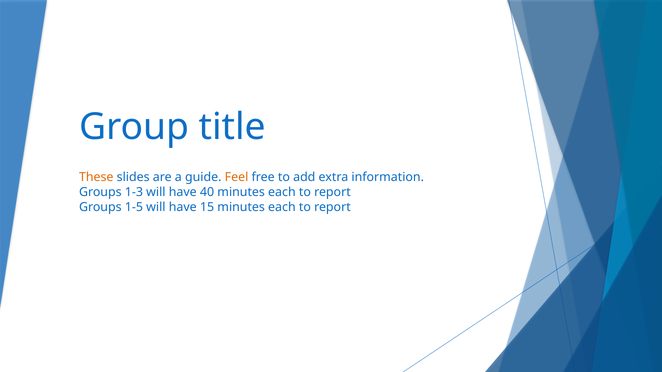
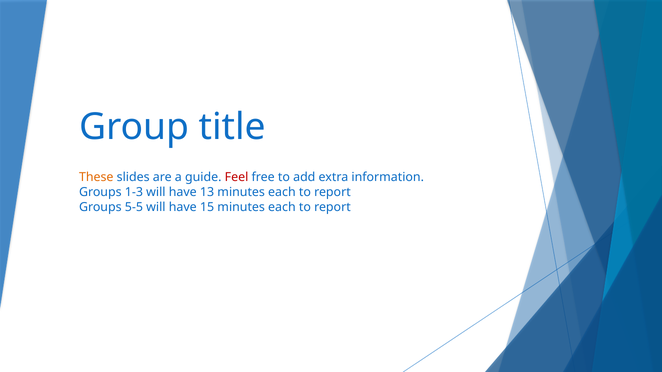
Feel colour: orange -> red
40: 40 -> 13
1-5: 1-5 -> 5-5
